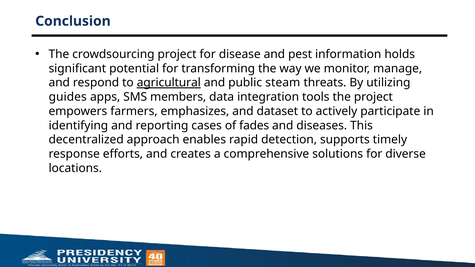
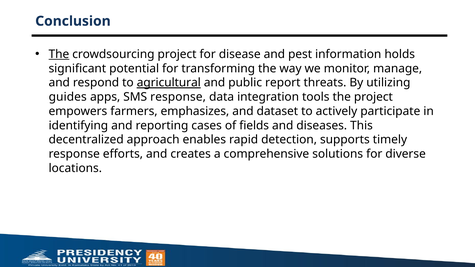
The at (59, 54) underline: none -> present
steam: steam -> report
SMS members: members -> response
fades: fades -> fields
